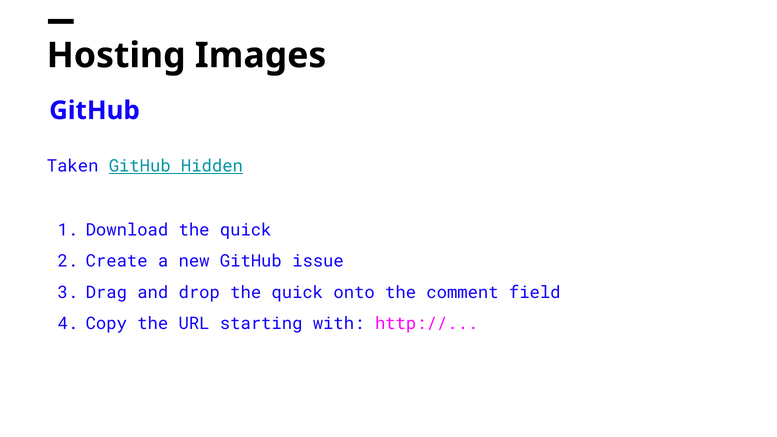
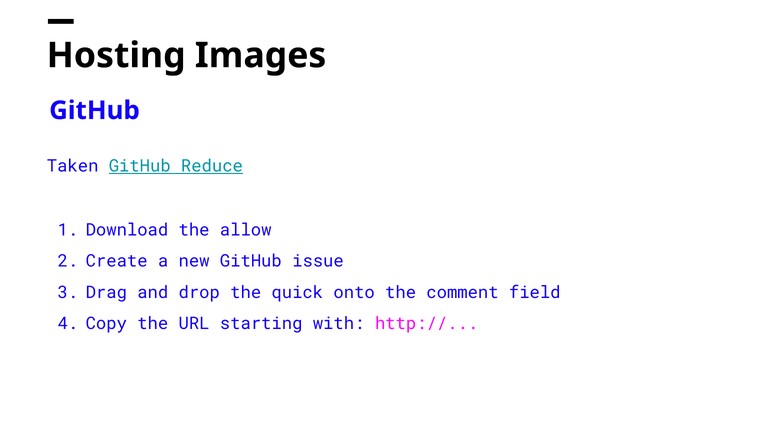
Hidden: Hidden -> Reduce
Download the quick: quick -> allow
